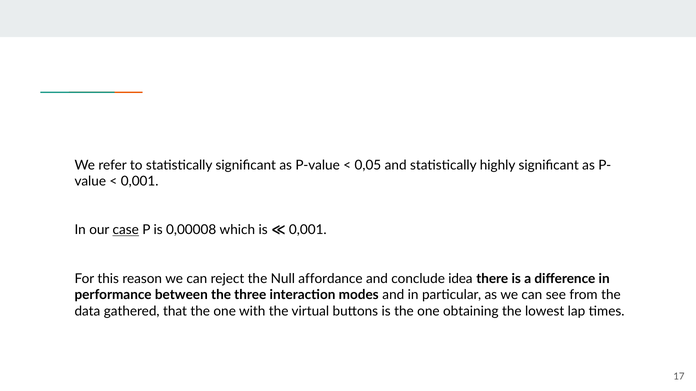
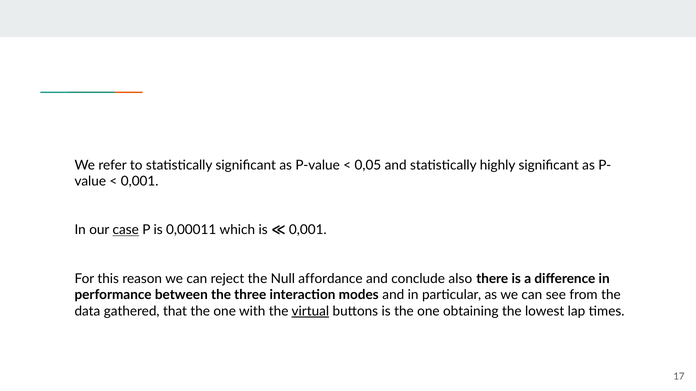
0,00008: 0,00008 -> 0,00011
idea: idea -> also
virtual underline: none -> present
